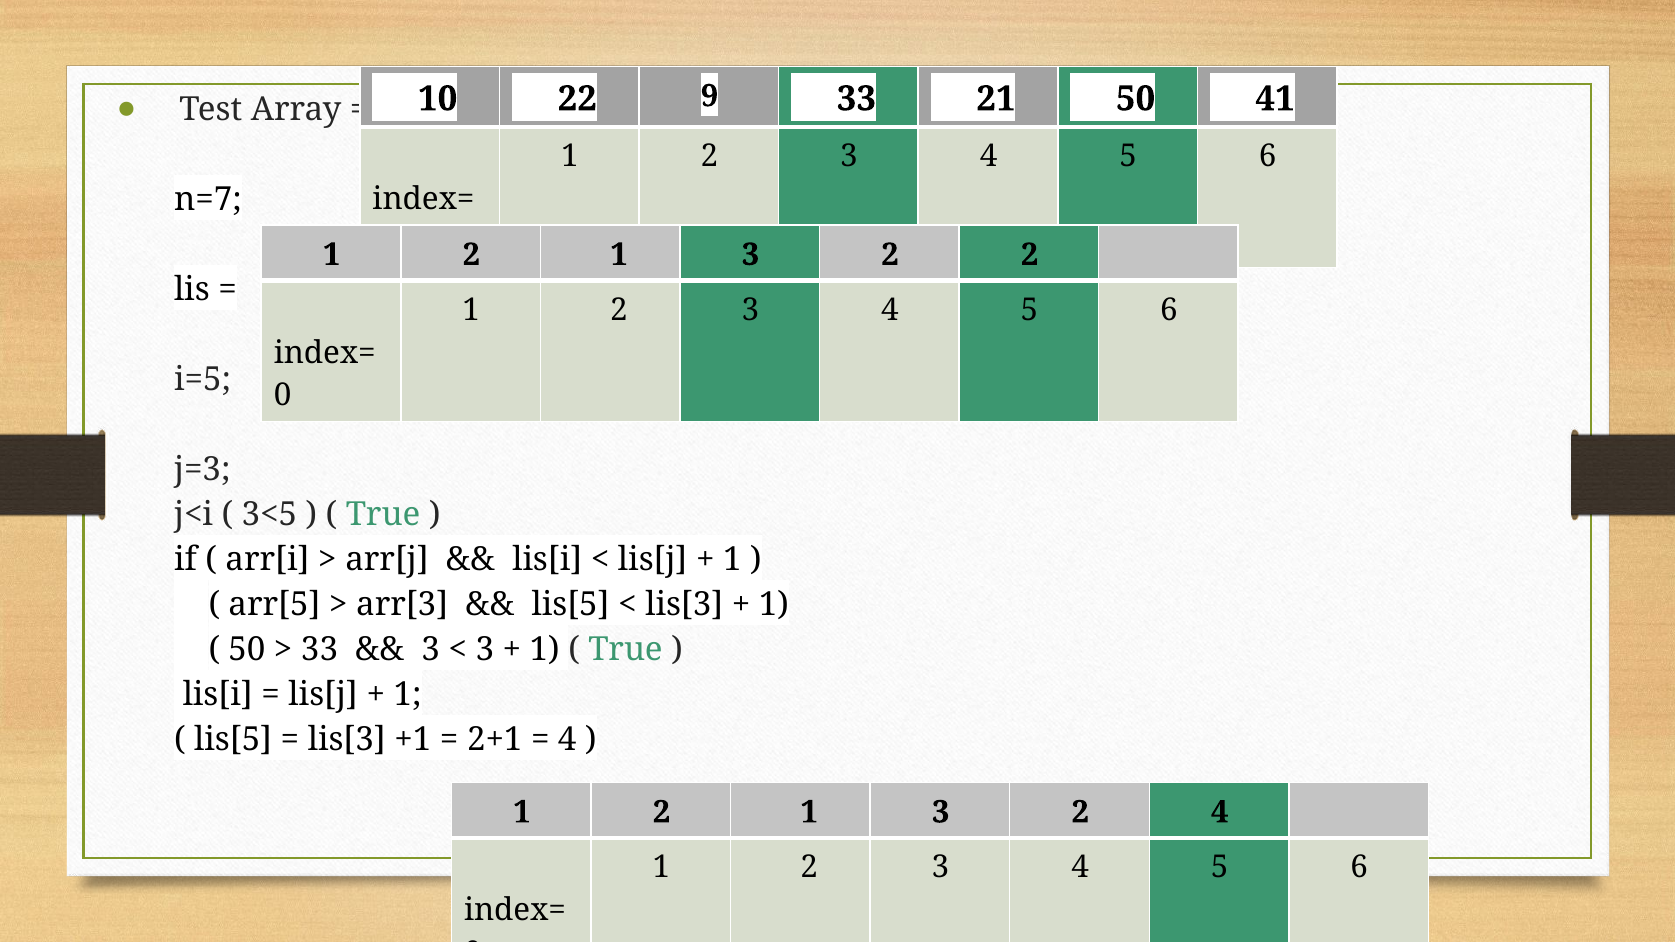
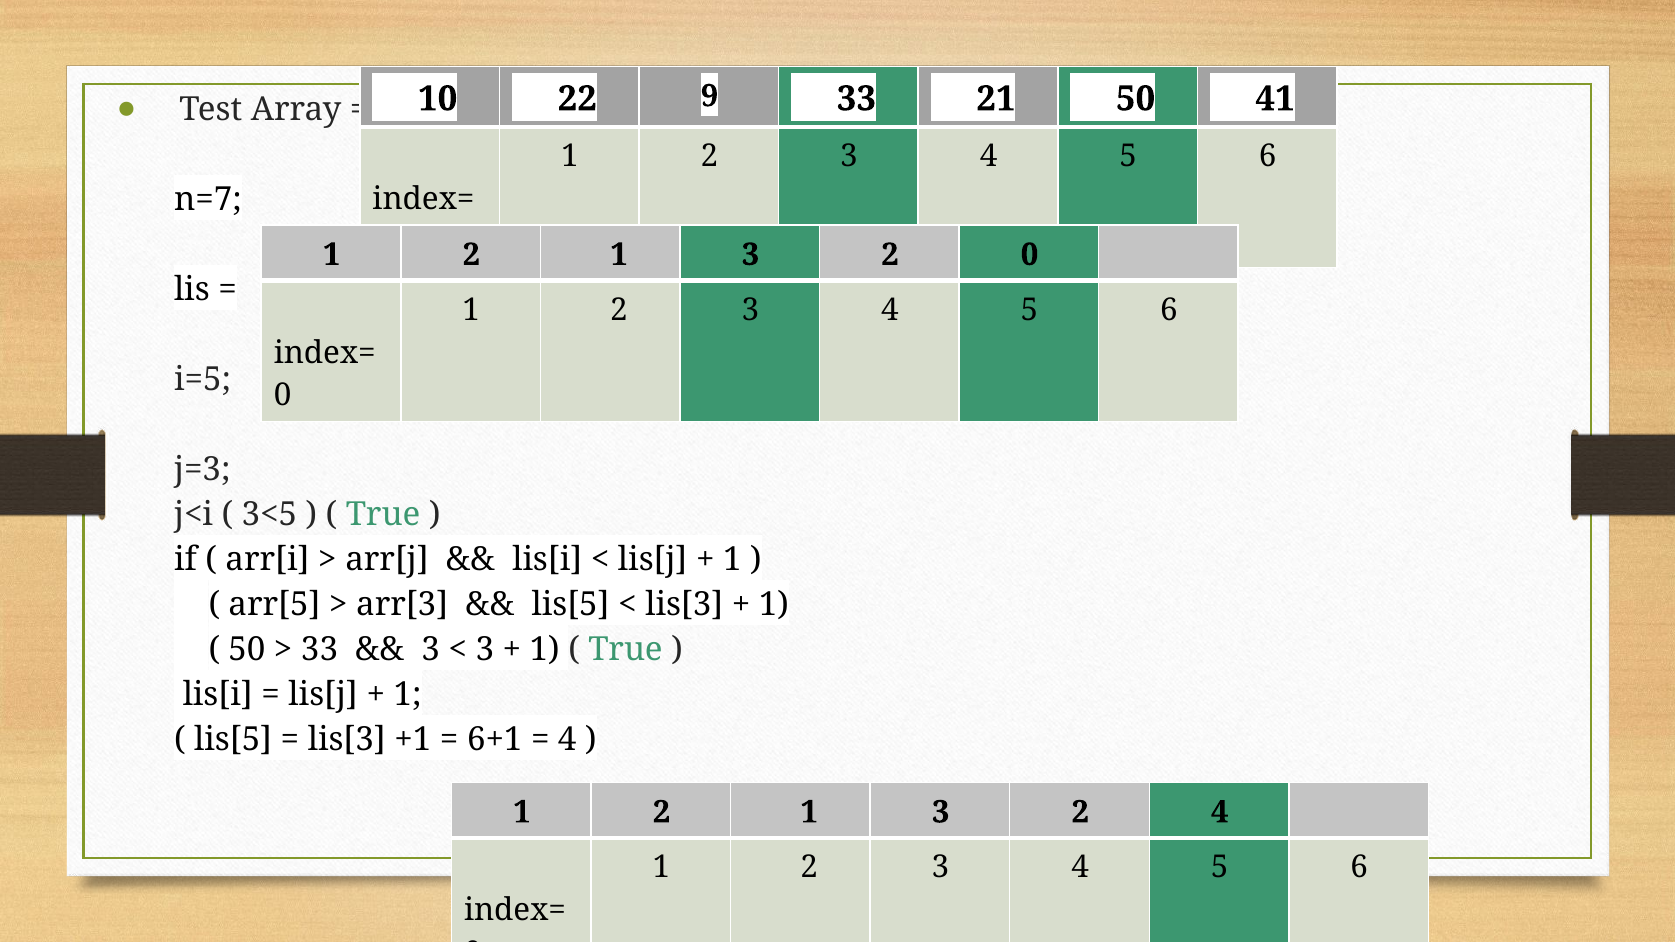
2 2: 2 -> 0
2+1: 2+1 -> 6+1
